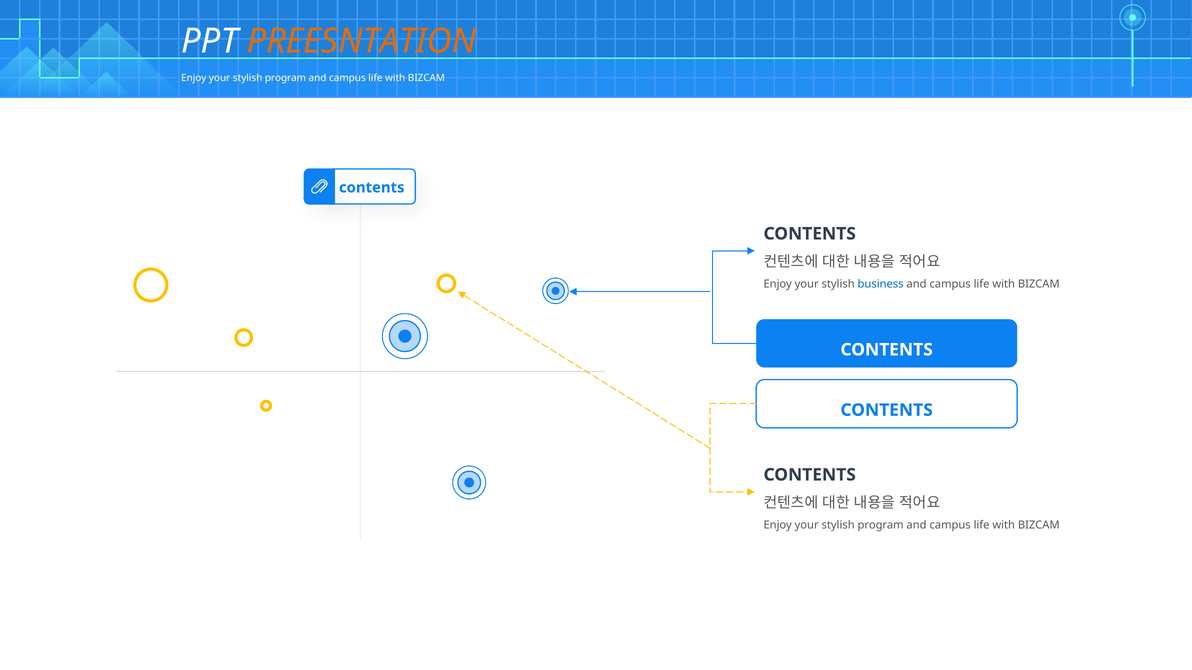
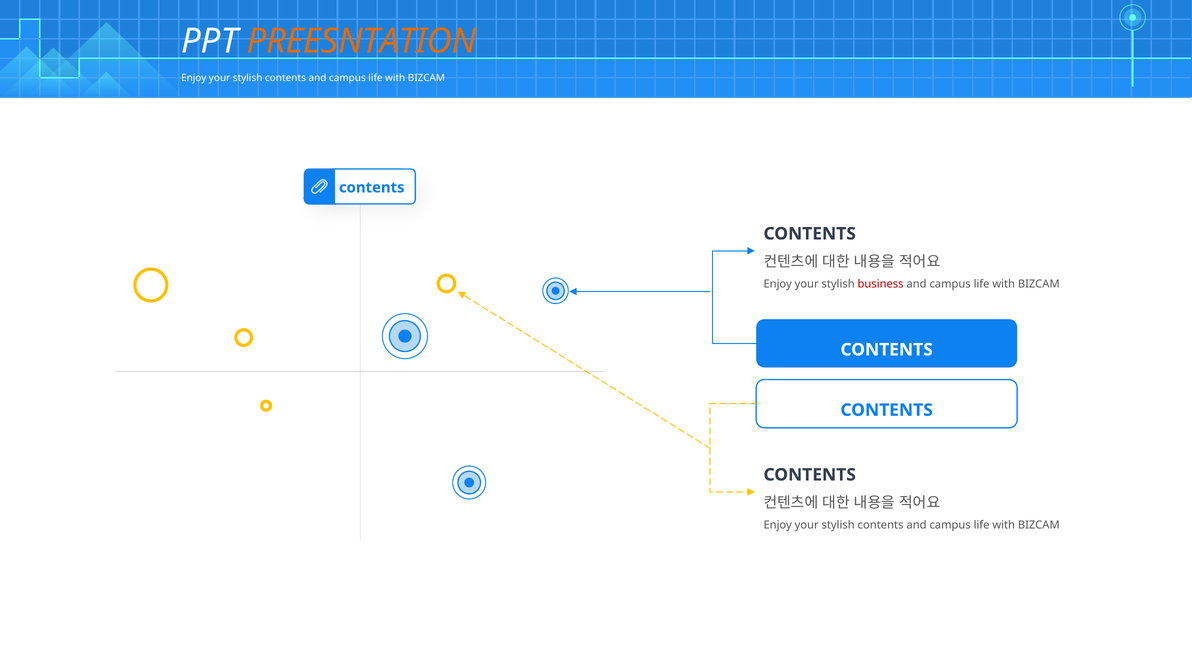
program at (285, 78): program -> contents
business colour: blue -> red
program at (881, 525): program -> contents
